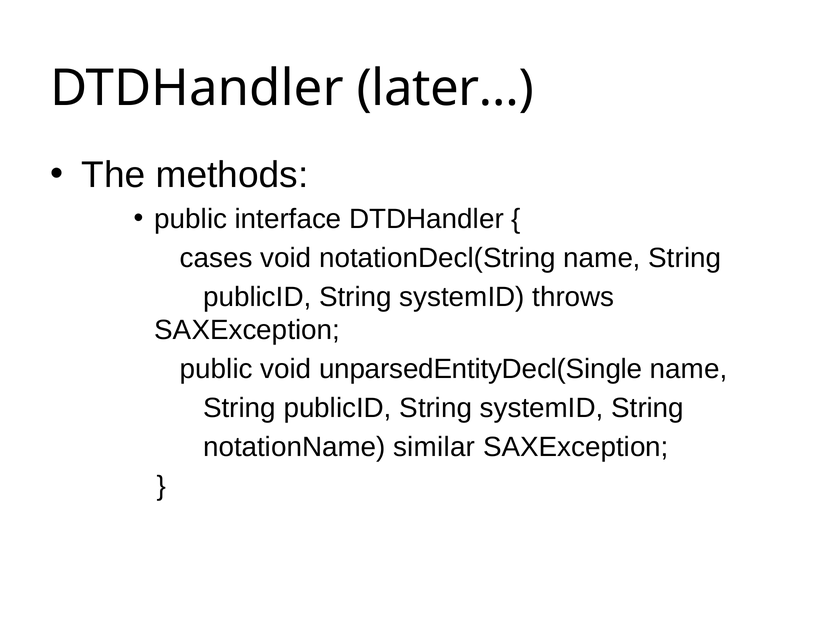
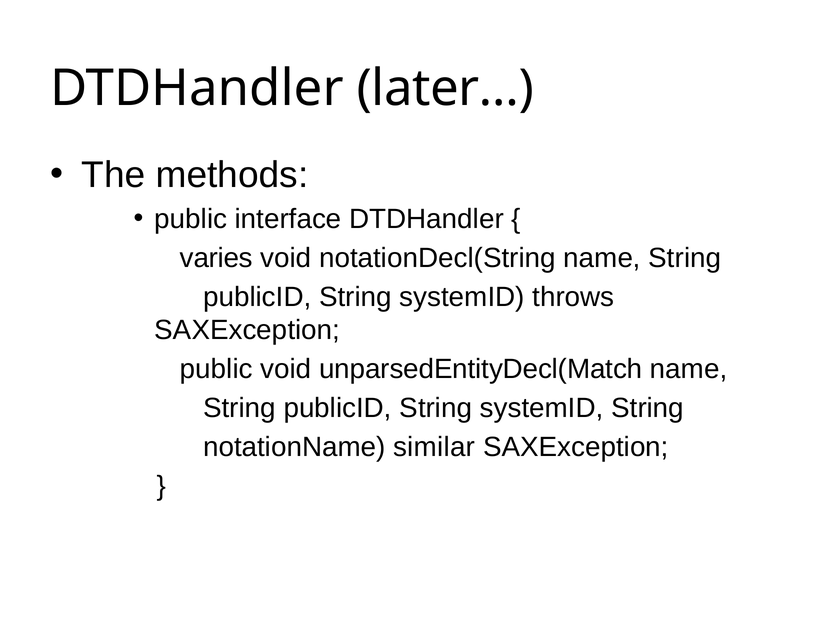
cases: cases -> varies
unparsedEntityDecl(Single: unparsedEntityDecl(Single -> unparsedEntityDecl(Match
